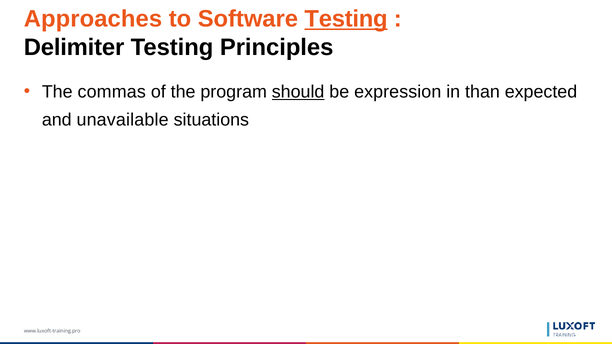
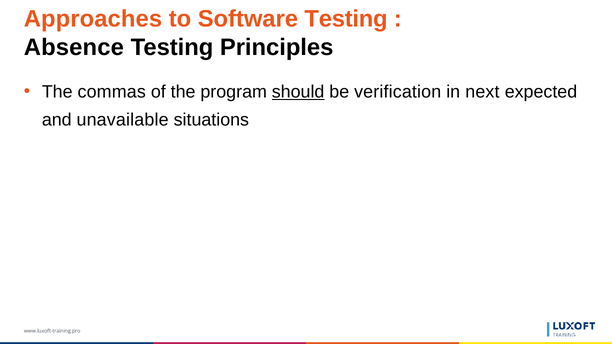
Testing at (346, 19) underline: present -> none
Delimiter: Delimiter -> Absence
expression: expression -> verification
than: than -> next
